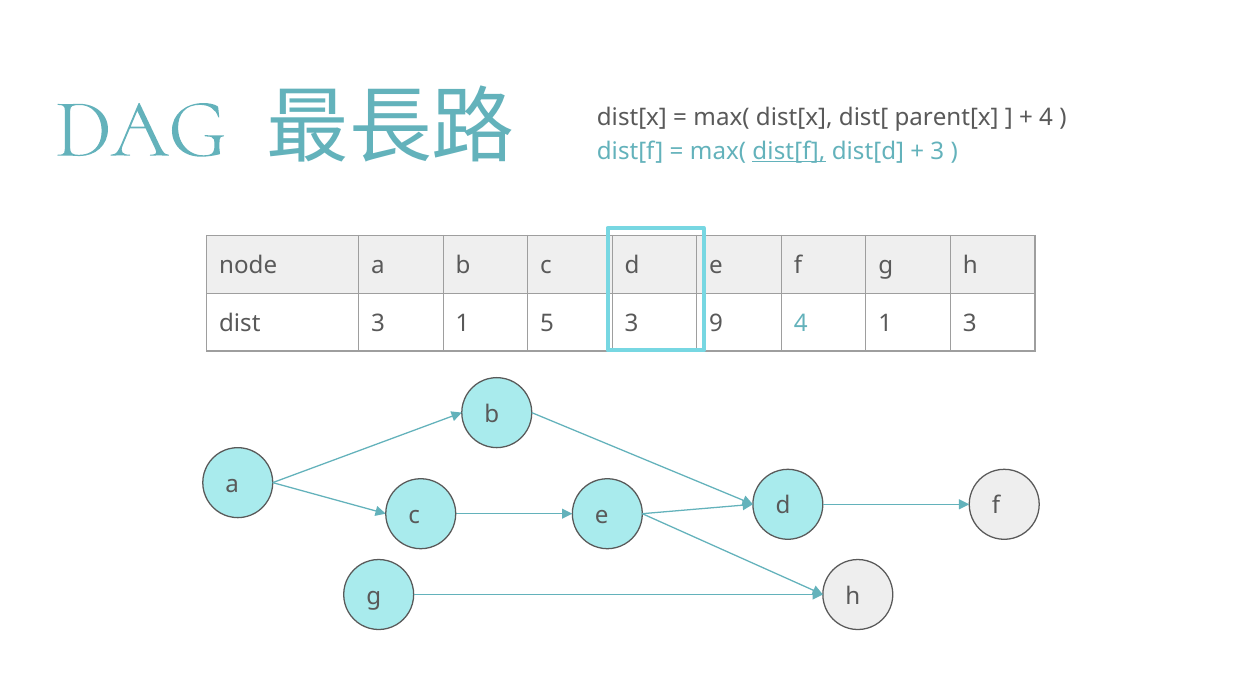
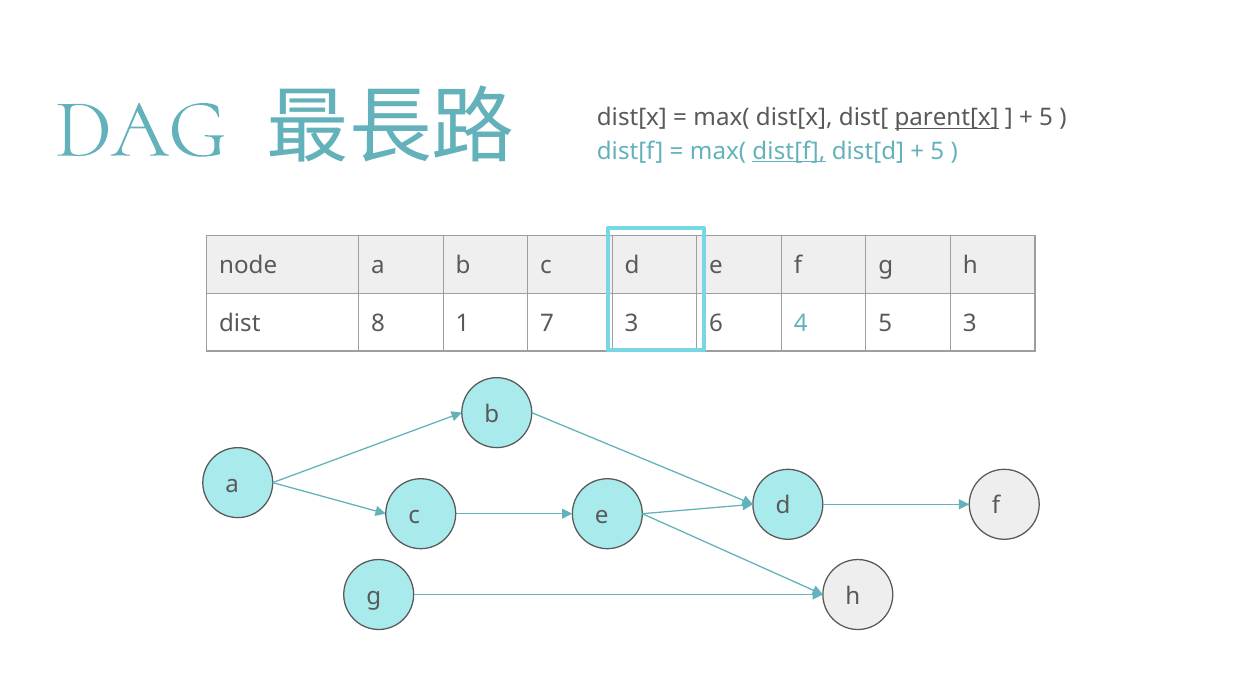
parent[x underline: none -> present
4 at (1046, 118): 4 -> 5
3 at (937, 151): 3 -> 5
dist 3: 3 -> 8
5: 5 -> 7
9: 9 -> 6
4 1: 1 -> 5
